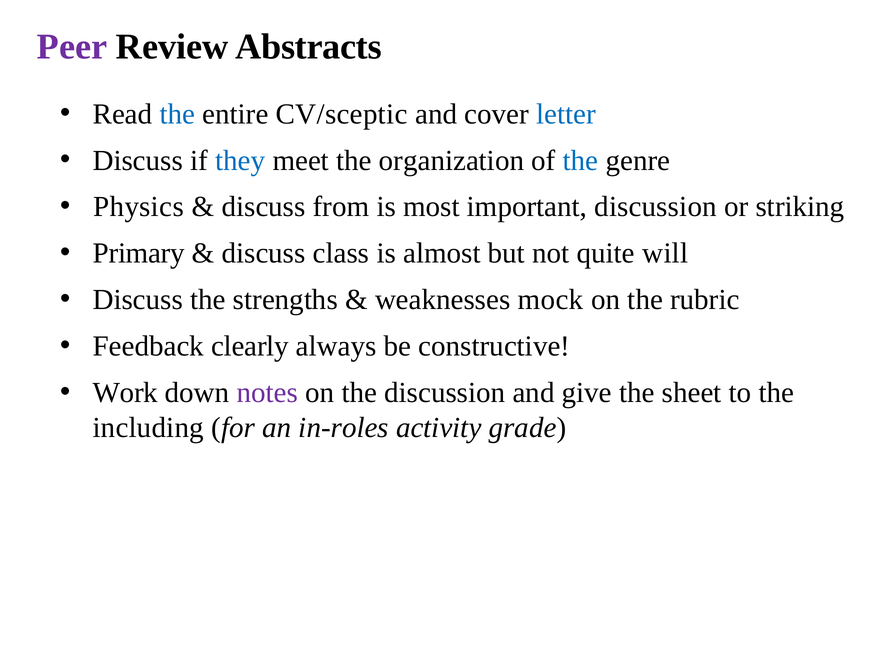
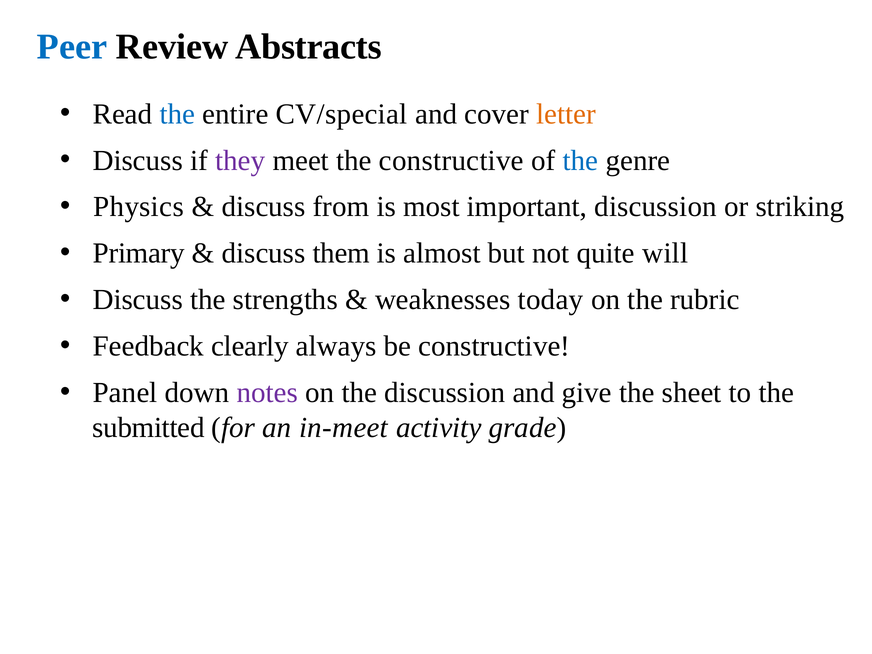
Peer colour: purple -> blue
CV/sceptic: CV/sceptic -> CV/special
letter colour: blue -> orange
they colour: blue -> purple
the organization: organization -> constructive
class: class -> them
mock: mock -> today
Work: Work -> Panel
including: including -> submitted
in-roles: in-roles -> in-meet
